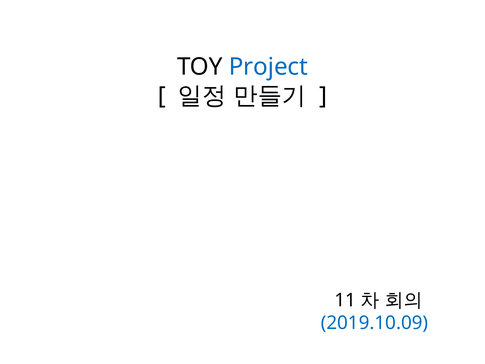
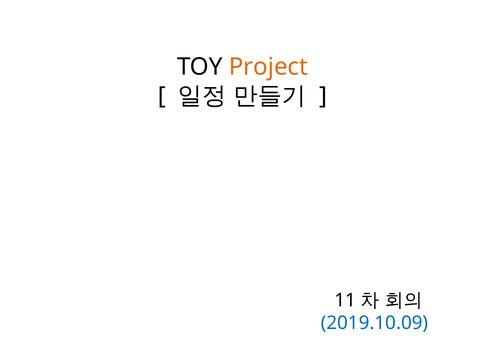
Project colour: blue -> orange
